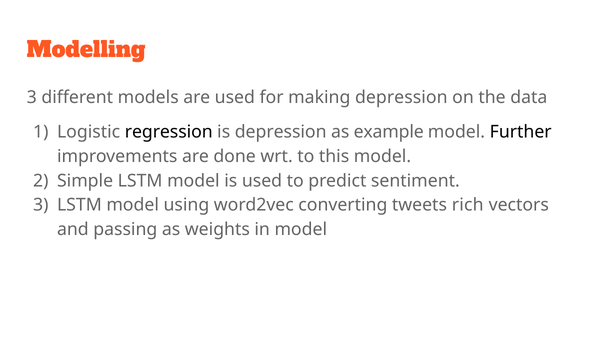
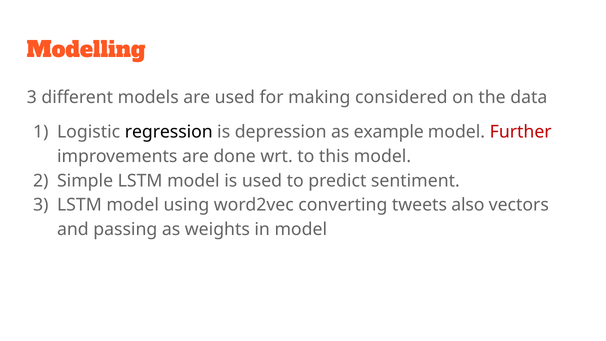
making depression: depression -> considered
Further colour: black -> red
rich: rich -> also
